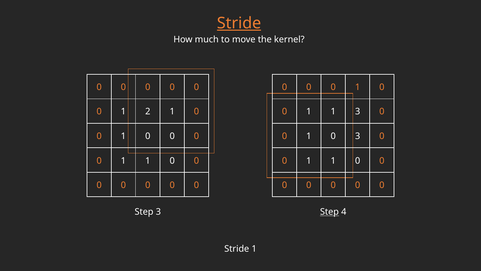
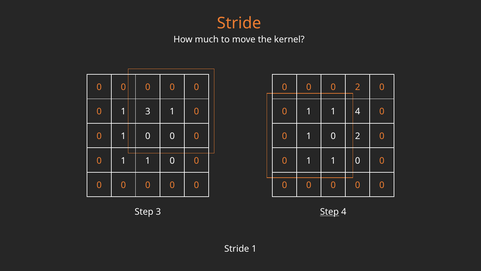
Stride at (239, 23) underline: present -> none
1 at (358, 87): 1 -> 2
1 2: 2 -> 3
1 3: 3 -> 4
1 0 3: 3 -> 2
